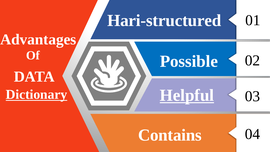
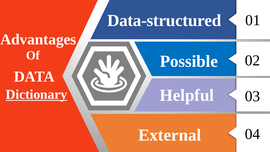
Hari-structured: Hari-structured -> Data-structured
Helpful underline: present -> none
Contains: Contains -> External
